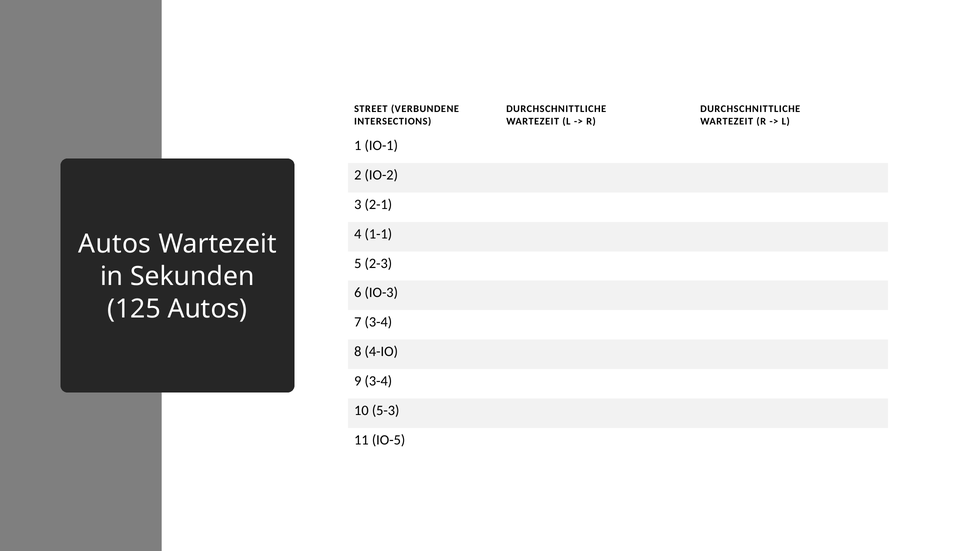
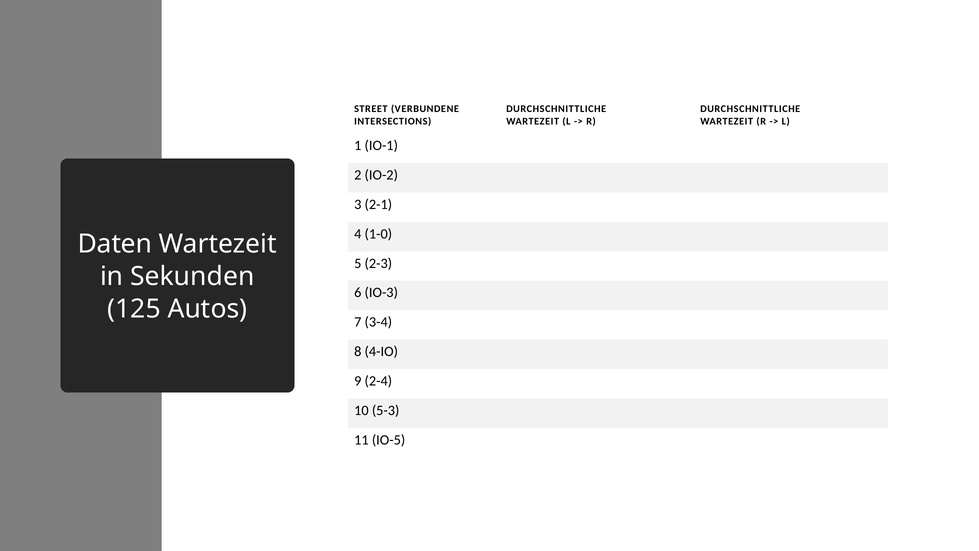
1-1: 1-1 -> 1-0
Autos at (115, 244): Autos -> Daten
9 3-4: 3-4 -> 2-4
